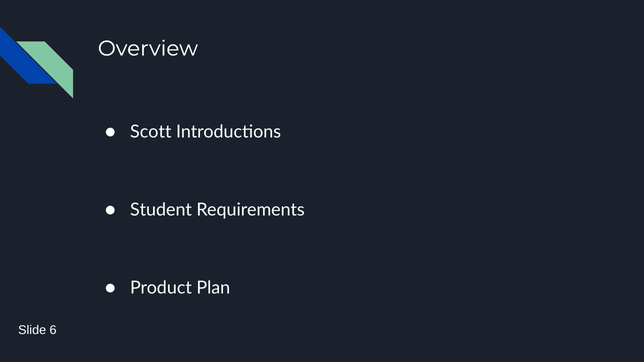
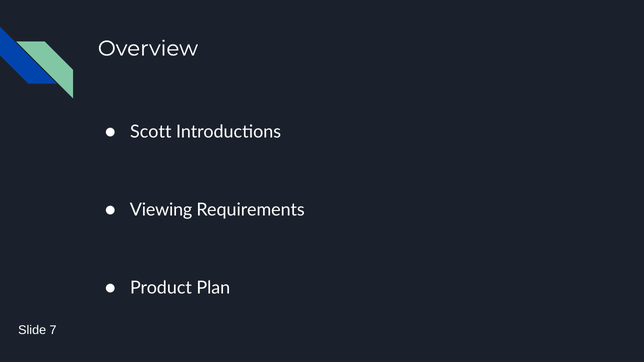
Student: Student -> Viewing
6: 6 -> 7
